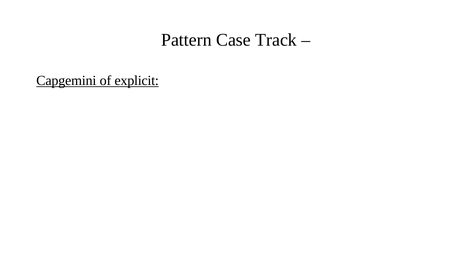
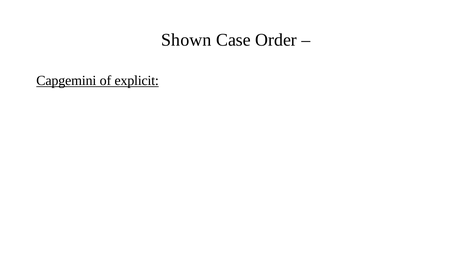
Pattern: Pattern -> Shown
Track: Track -> Order
